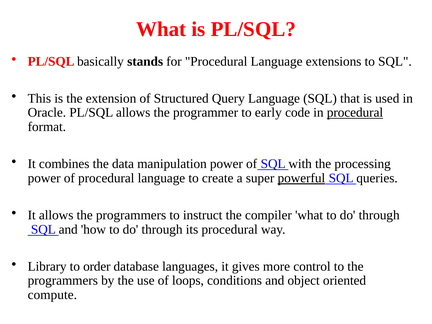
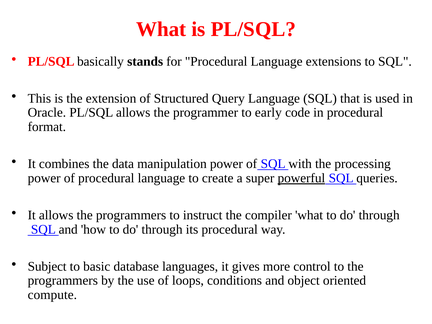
procedural at (355, 113) underline: present -> none
Library: Library -> Subject
order: order -> basic
